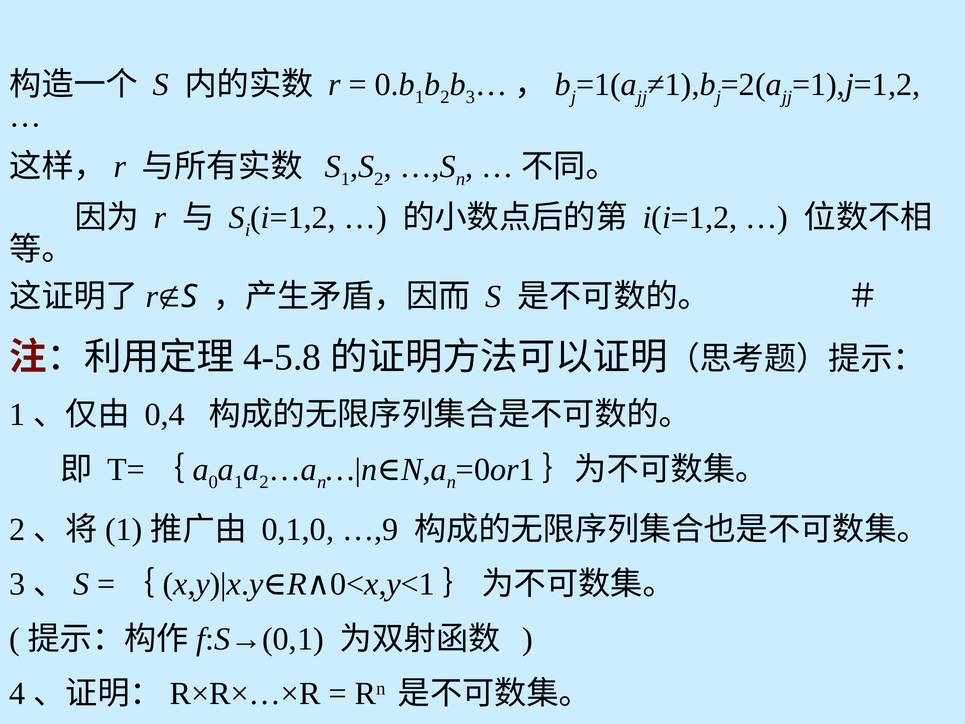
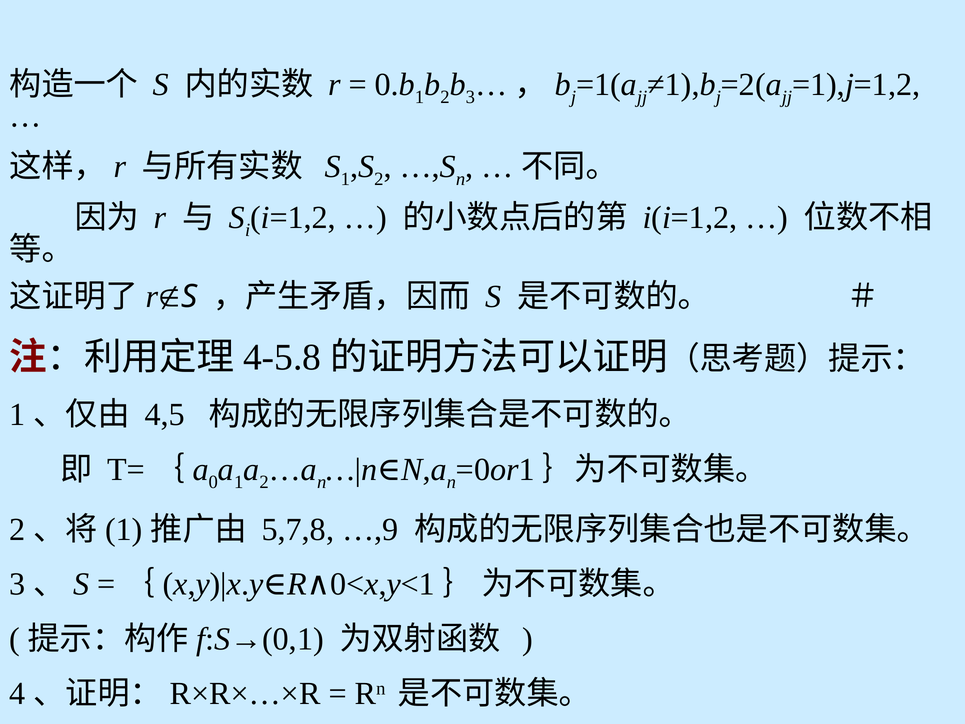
0,4: 0,4 -> 4,5
0,1,0: 0,1,0 -> 5,7,8
